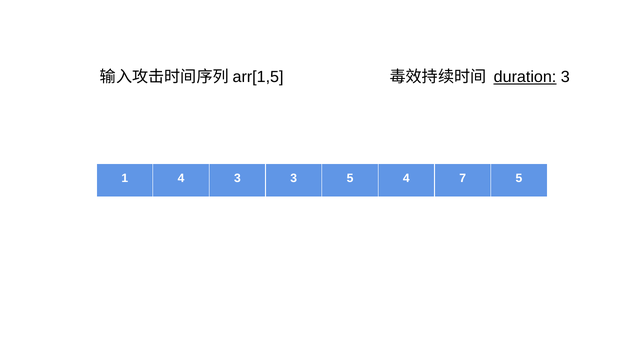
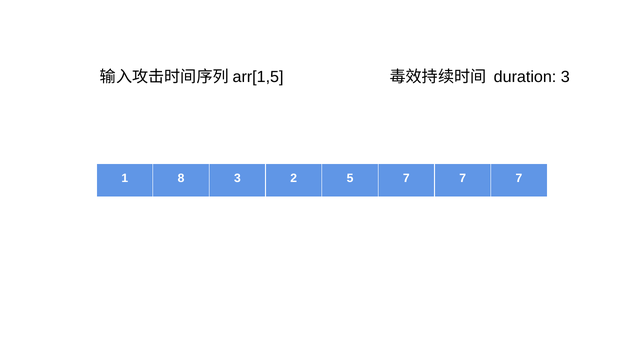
duration underline: present -> none
1 4: 4 -> 8
3 3: 3 -> 2
5 4: 4 -> 7
5 at (519, 179): 5 -> 7
